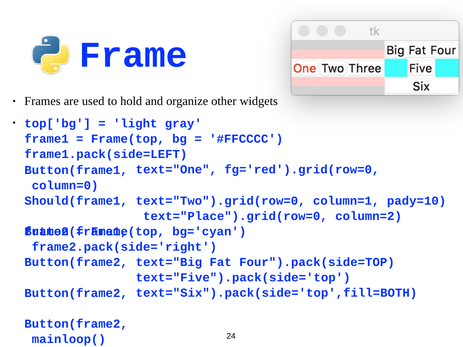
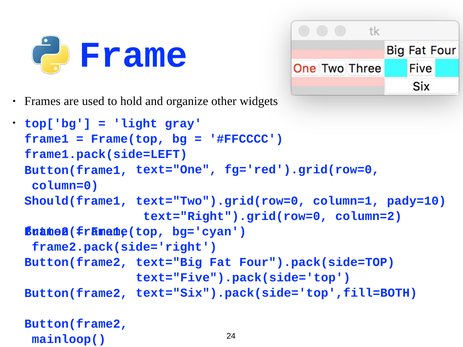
text="Place").grid(row=0: text="Place").grid(row=0 -> text="Right").grid(row=0
